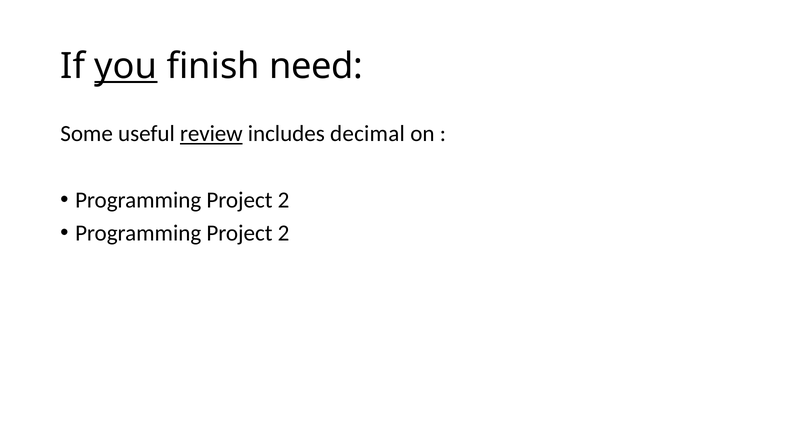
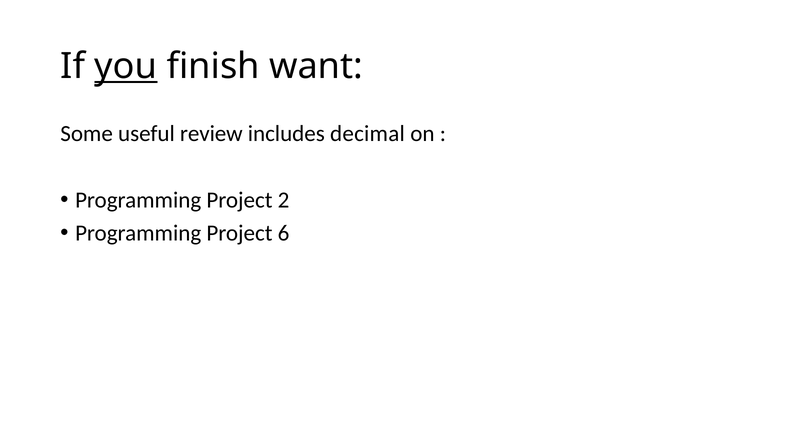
need: need -> want
review underline: present -> none
2 at (284, 233): 2 -> 6
